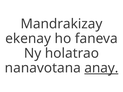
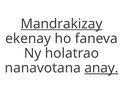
Mandrakizay underline: none -> present
